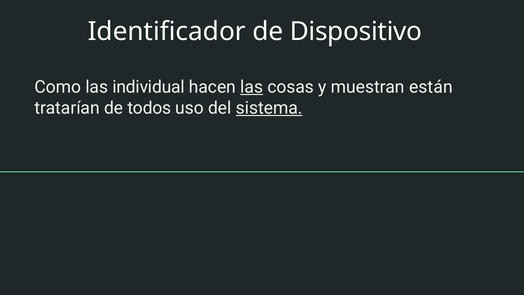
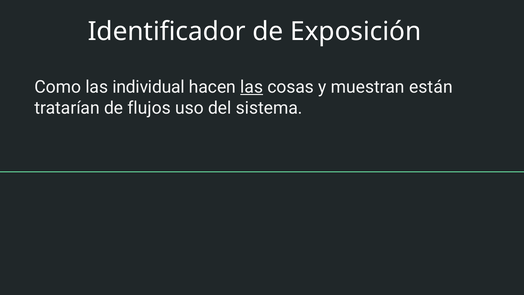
Dispositivo: Dispositivo -> Exposición
todos: todos -> flujos
sistema underline: present -> none
